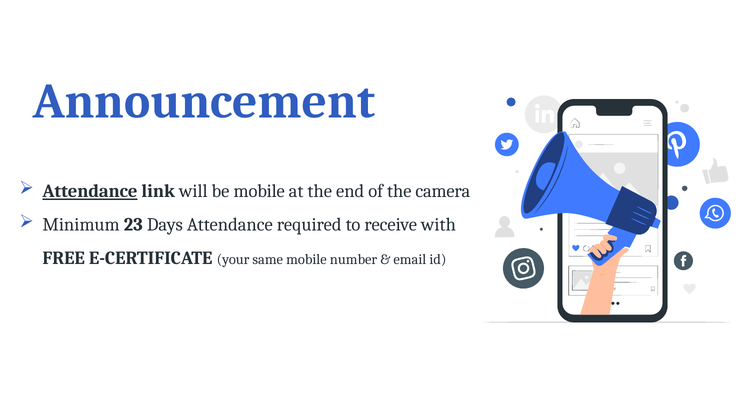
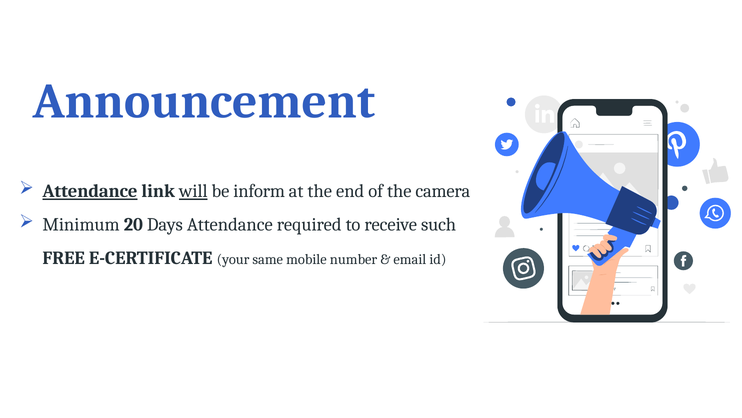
will underline: none -> present
be mobile: mobile -> inform
23: 23 -> 20
with: with -> such
